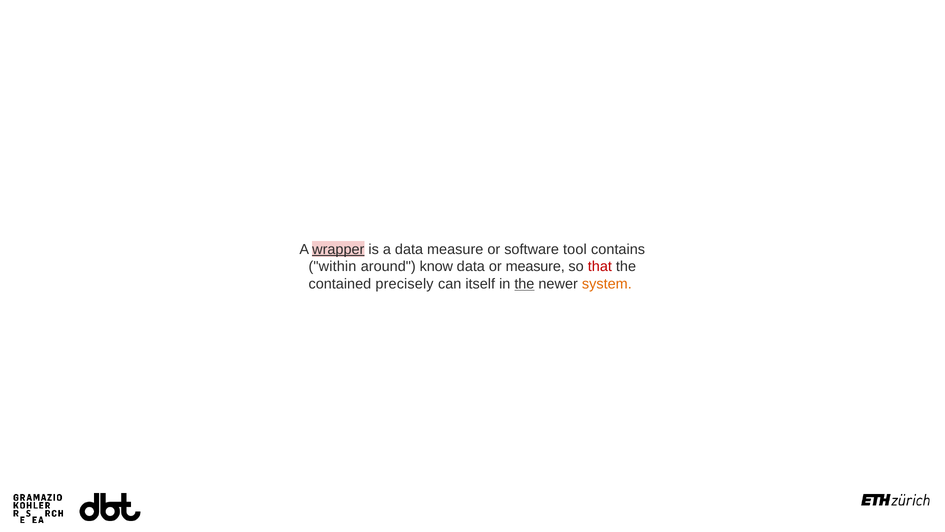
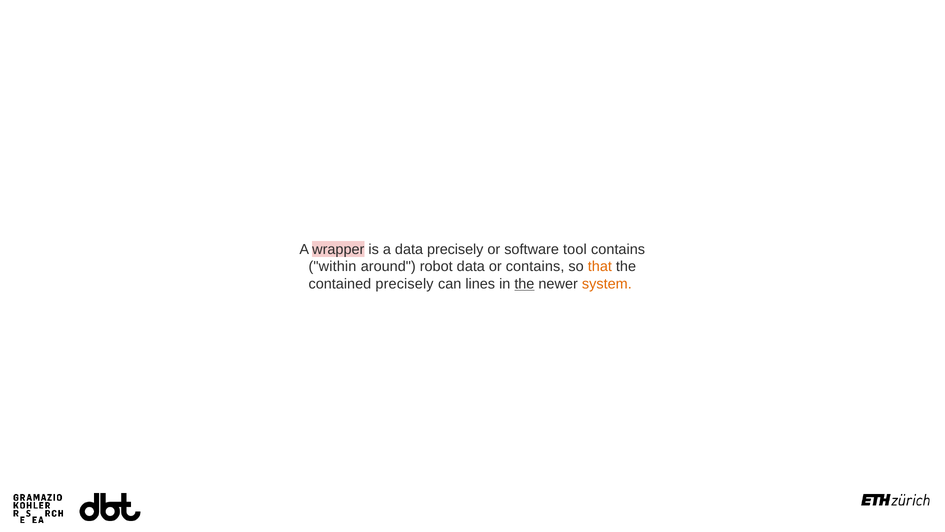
wrapper underline: present -> none
data measure: measure -> precisely
know: know -> robot
or measure: measure -> contains
that colour: red -> orange
itself: itself -> lines
